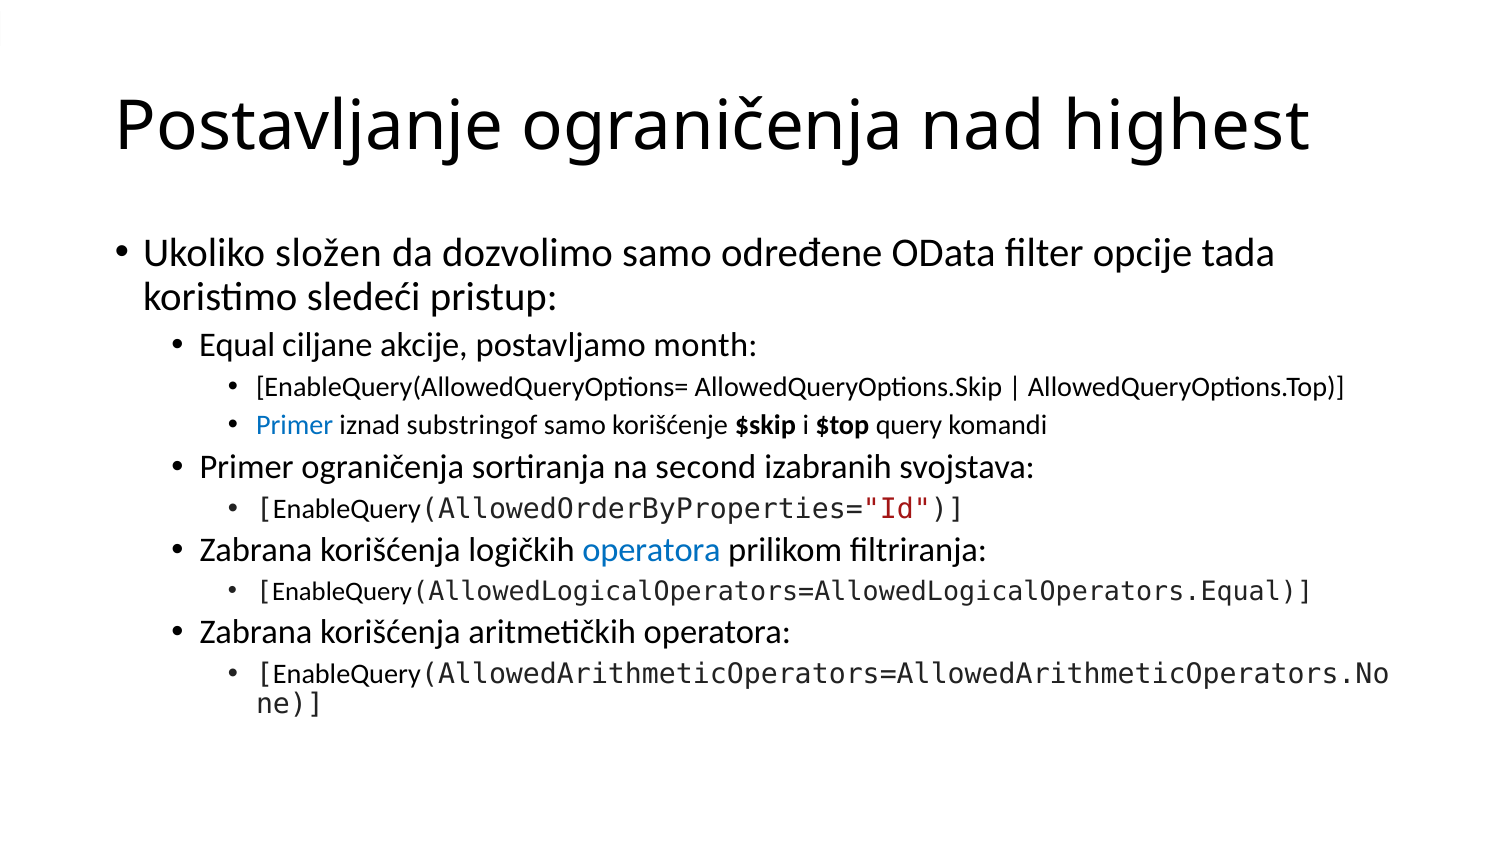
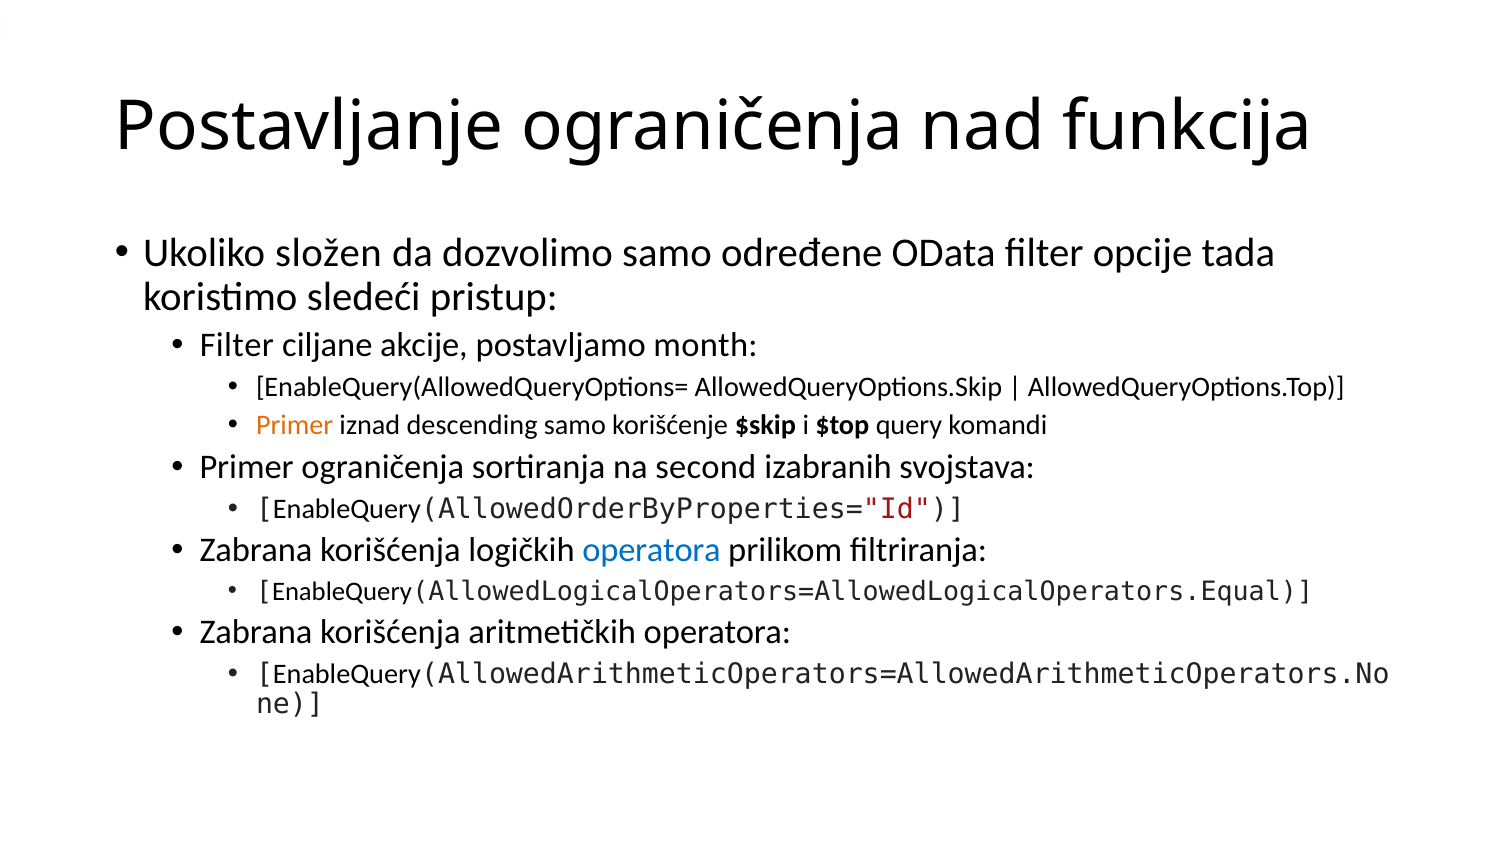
highest: highest -> funkcija
Equal at (237, 345): Equal -> Filter
Primer at (295, 426) colour: blue -> orange
substringof: substringof -> descending
